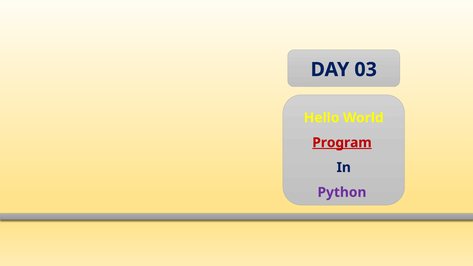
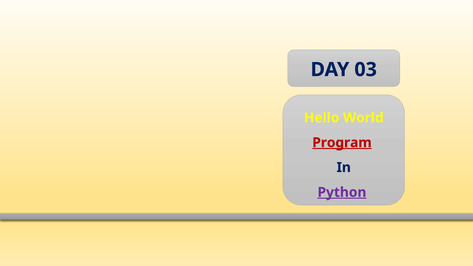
Python underline: none -> present
